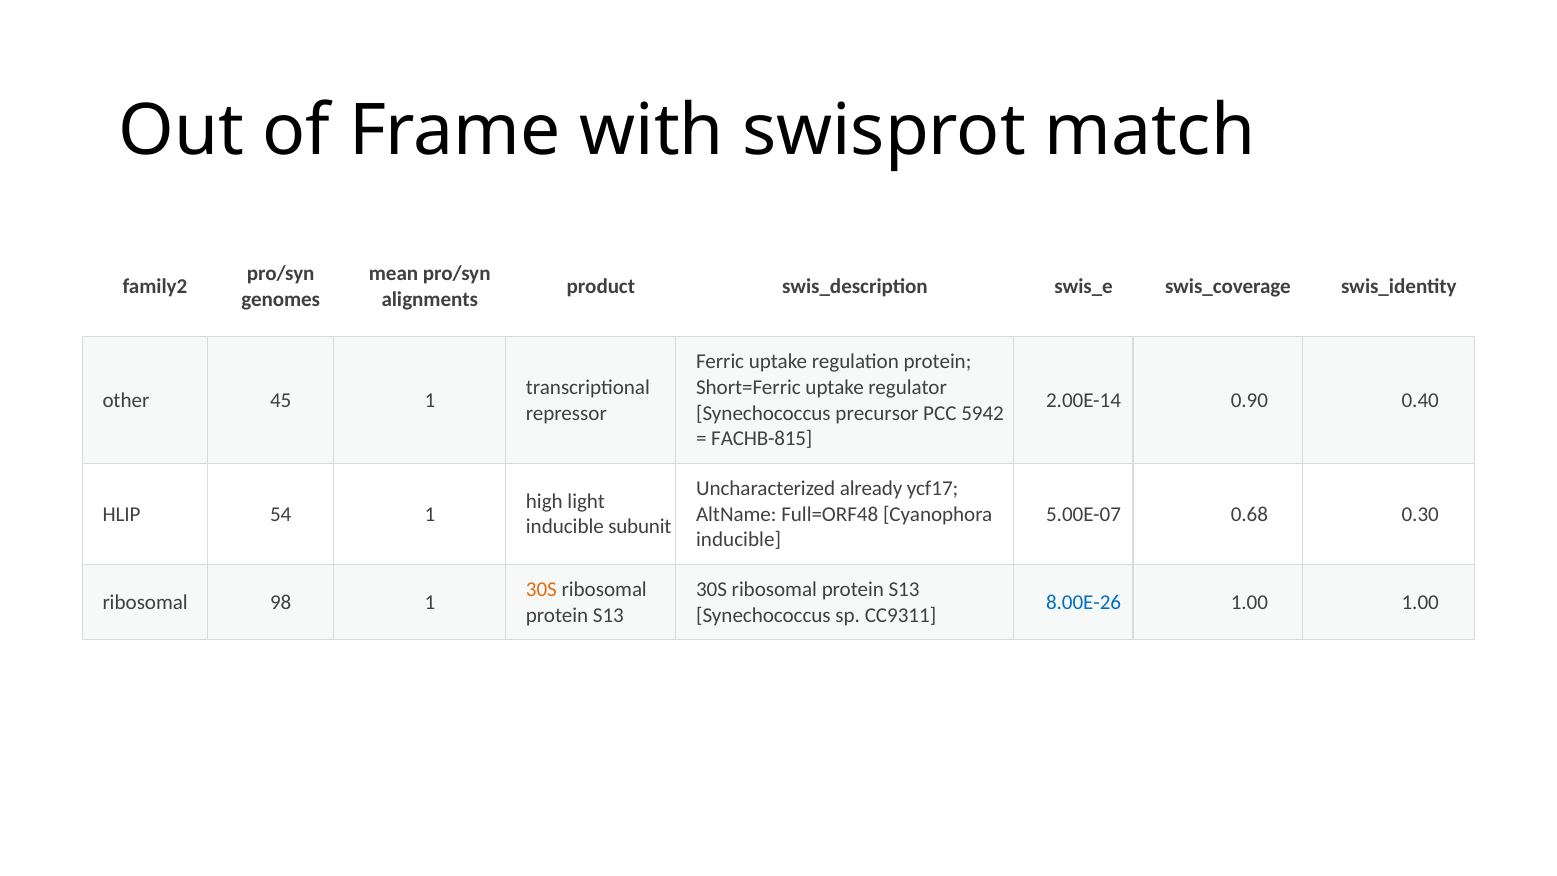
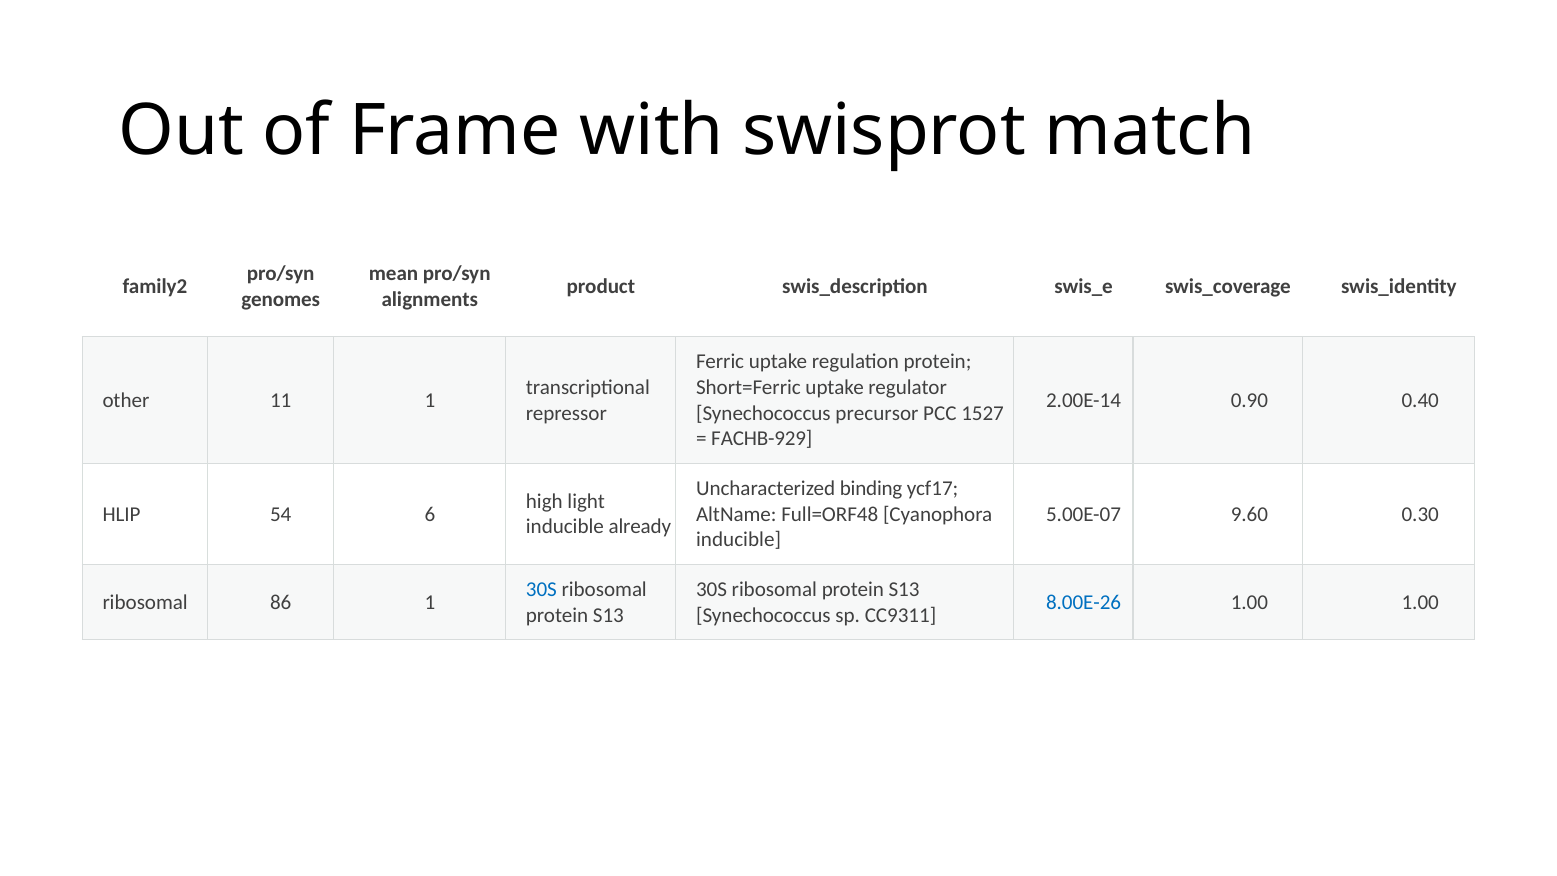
45: 45 -> 11
5942: 5942 -> 1527
FACHB-815: FACHB-815 -> FACHB-929
already: already -> binding
54 1: 1 -> 6
0.68: 0.68 -> 9.60
subunit: subunit -> already
30S at (541, 589) colour: orange -> blue
98: 98 -> 86
